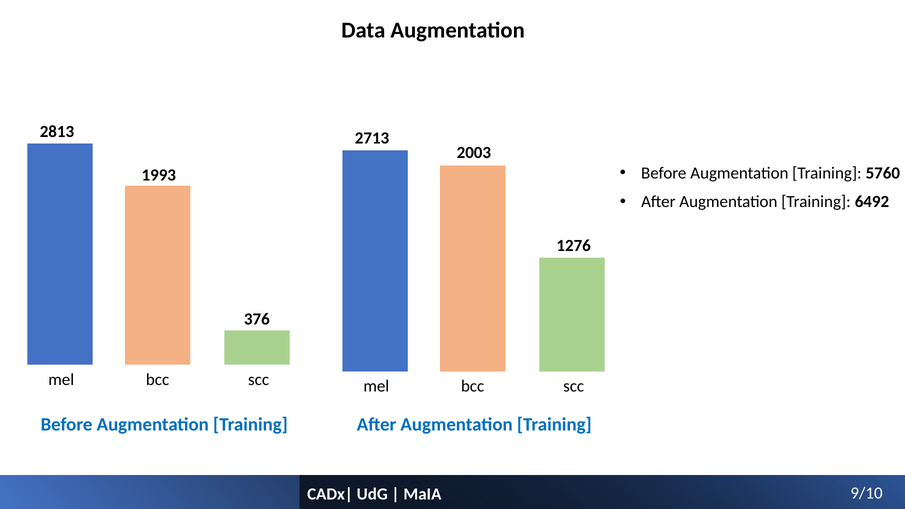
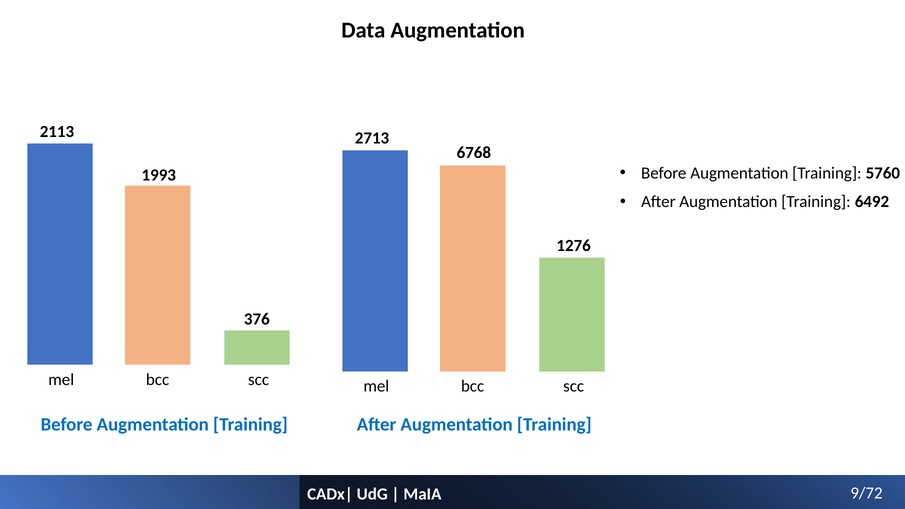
2813: 2813 -> 2113
2003: 2003 -> 6768
9/10: 9/10 -> 9/72
